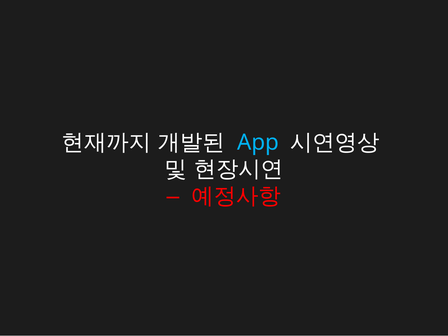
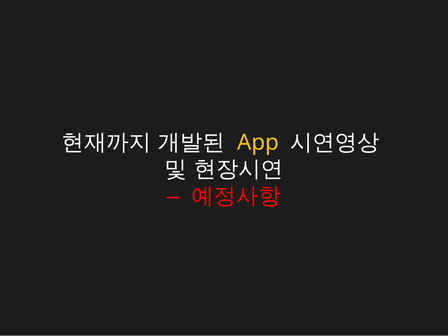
App colour: light blue -> yellow
